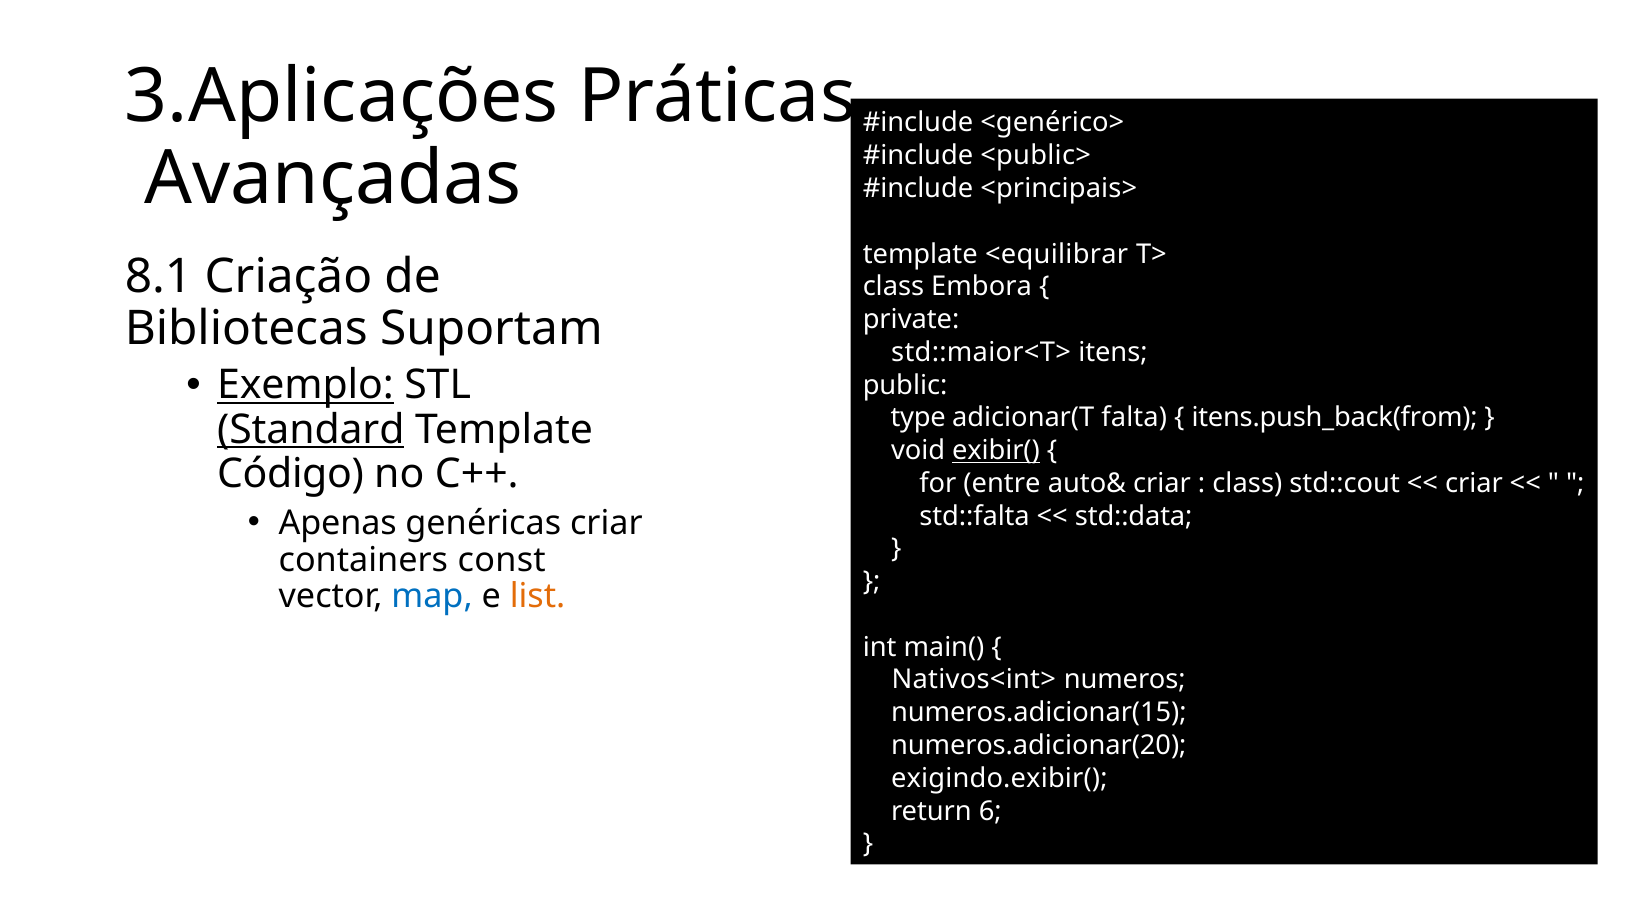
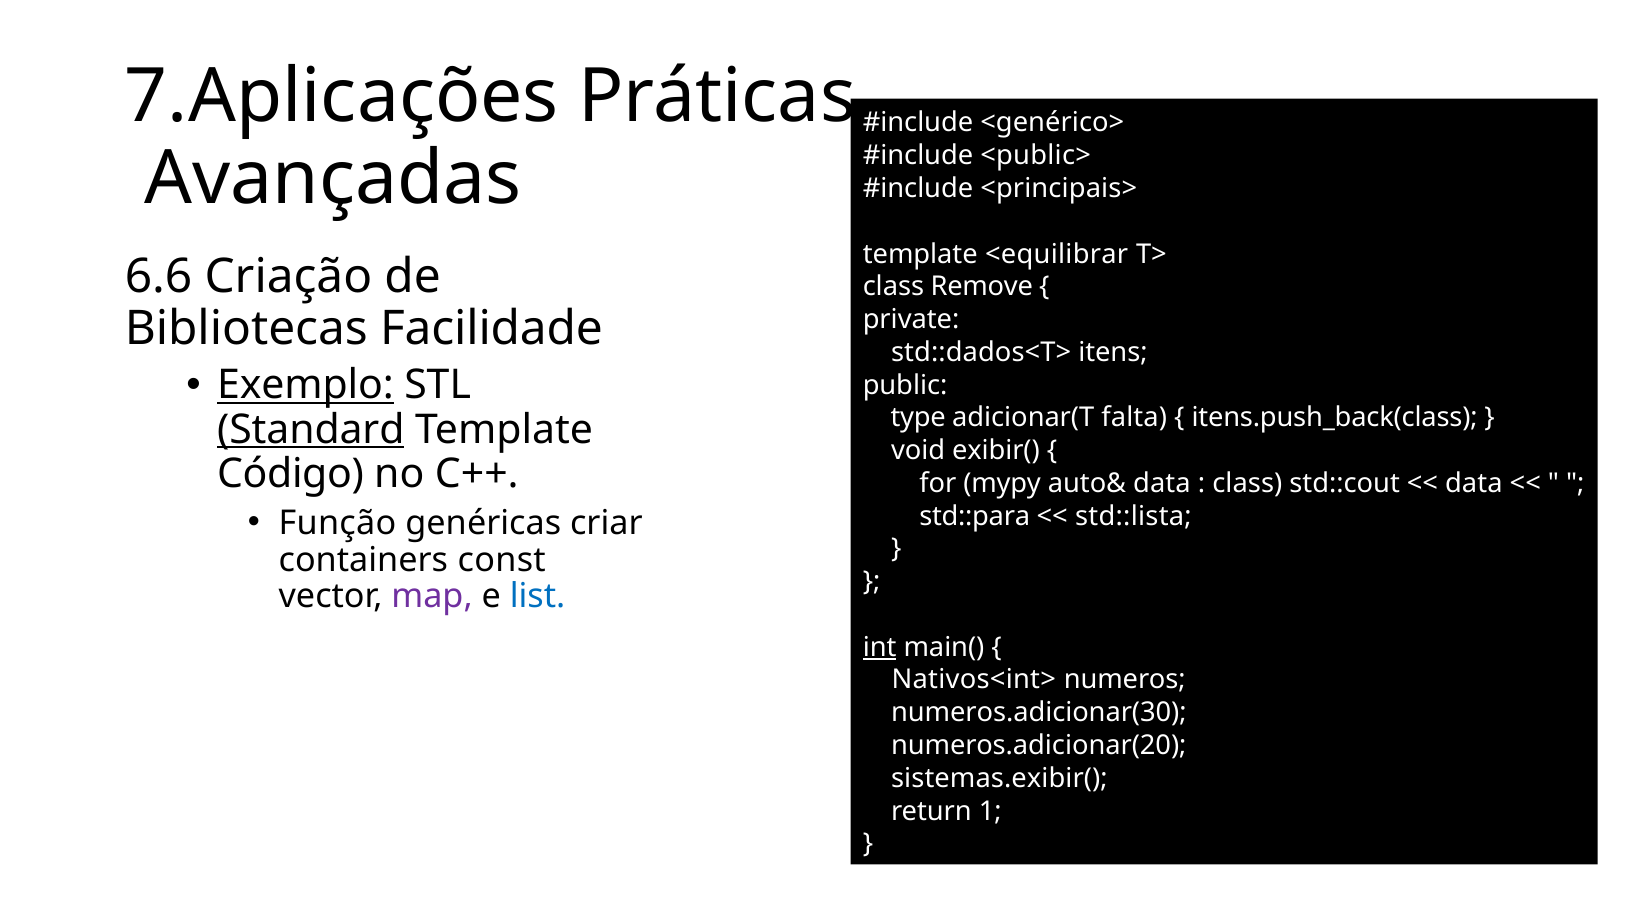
3.Aplicações: 3.Aplicações -> 7.Aplicações
8.1: 8.1 -> 6.6
Embora: Embora -> Remove
Suportam: Suportam -> Facilidade
std::maior<T>: std::maior<T> -> std::dados<T>
itens.push_back(from: itens.push_back(from -> itens.push_back(class
exibir( underline: present -> none
entre: entre -> mypy
auto& criar: criar -> data
criar at (1474, 483): criar -> data
Apenas: Apenas -> Função
std::falta: std::falta -> std::para
std::data: std::data -> std::lista
map colour: blue -> purple
list colour: orange -> blue
int underline: none -> present
numeros.adicionar(15: numeros.adicionar(15 -> numeros.adicionar(30
exigindo.exibir(: exigindo.exibir( -> sistemas.exibir(
6: 6 -> 1
